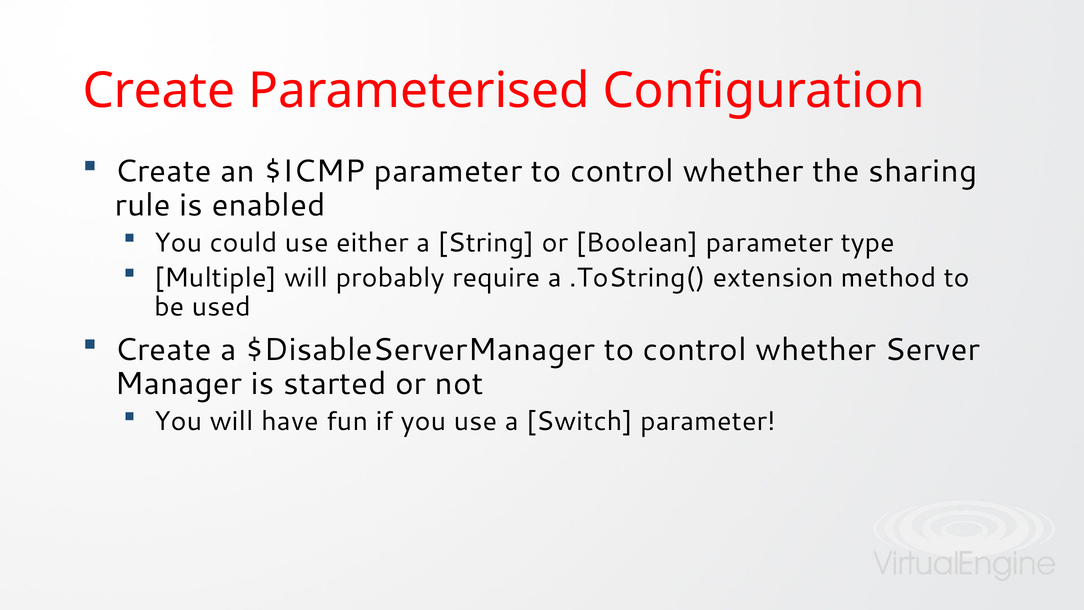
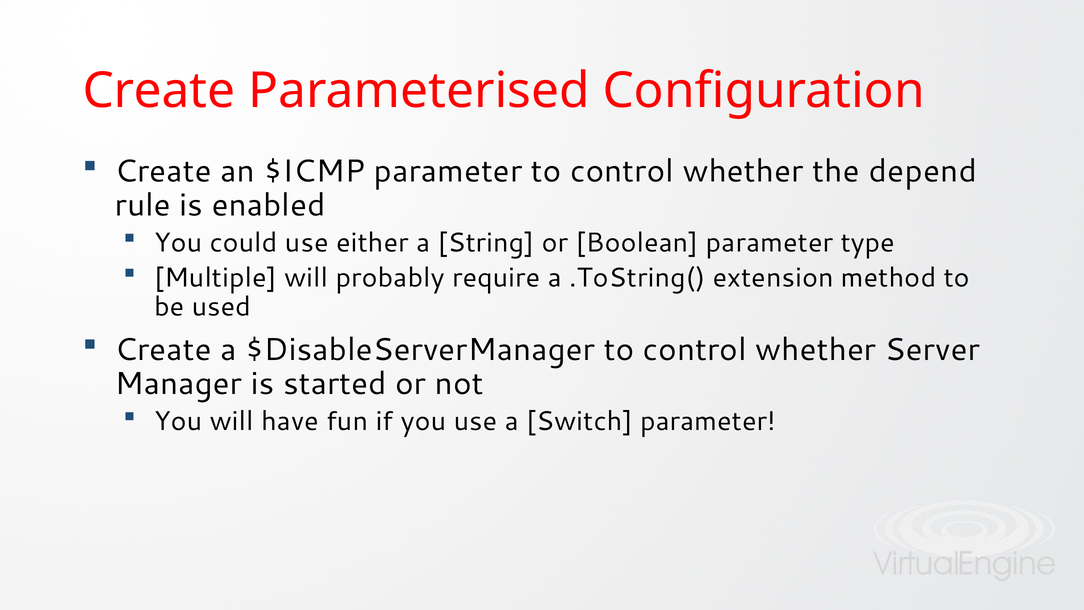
sharing: sharing -> depend
